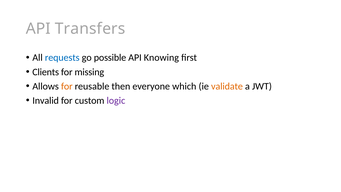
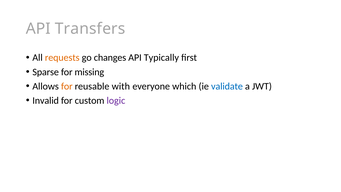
requests colour: blue -> orange
possible: possible -> changes
Knowing: Knowing -> Typically
Clients: Clients -> Sparse
then: then -> with
validate colour: orange -> blue
